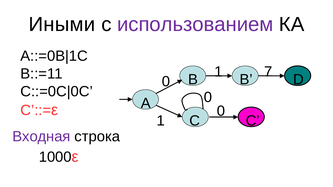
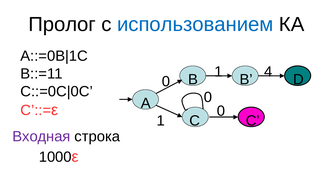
Иными: Иными -> Пролог
использованием colour: purple -> blue
7: 7 -> 4
